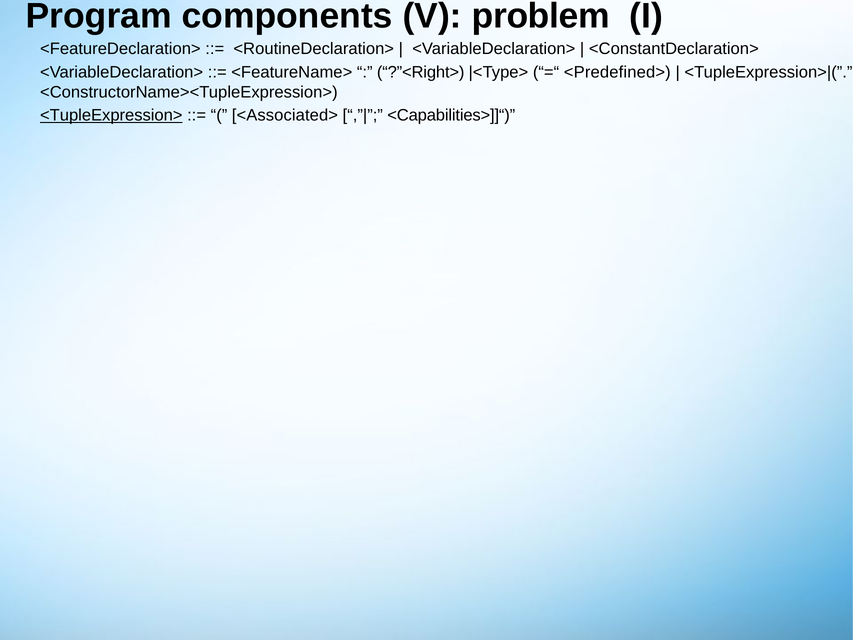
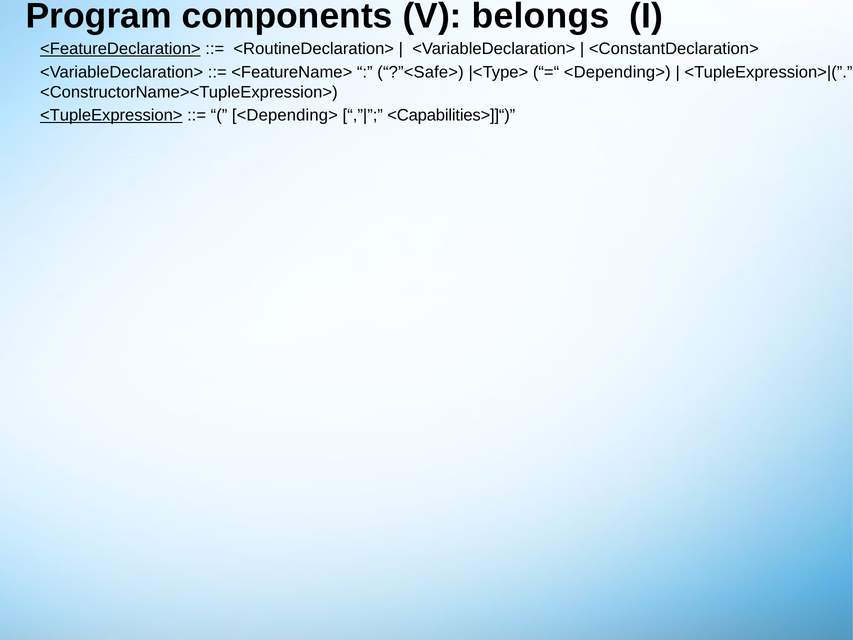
problem: problem -> belongs
<FeatureDeclaration> underline: none -> present
?”<Right>: ?”<Right> -> ?”<Safe>
<Predefined> at (617, 72): <Predefined> -> <Depending>
<Associated> at (285, 115): <Associated> -> <Depending>
